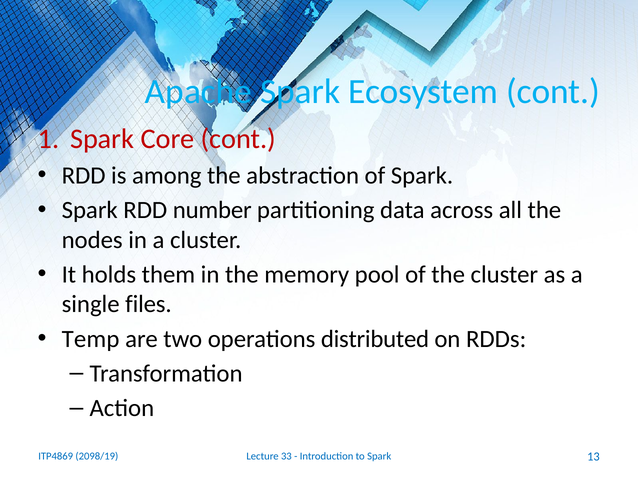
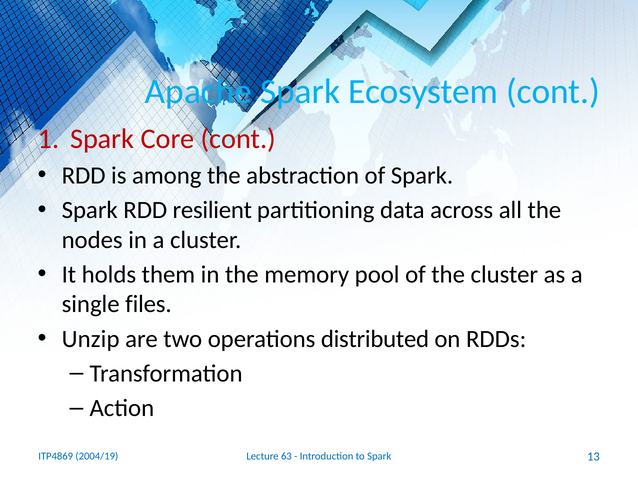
number: number -> resilient
Temp: Temp -> Unzip
33: 33 -> 63
2098/19: 2098/19 -> 2004/19
